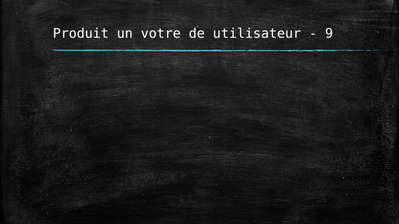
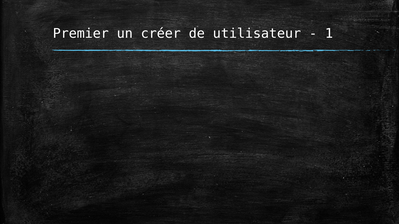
Produit: Produit -> Premier
votre: votre -> créer
9: 9 -> 1
